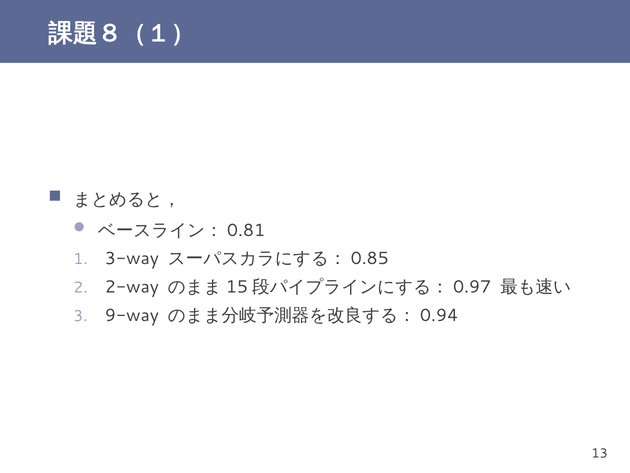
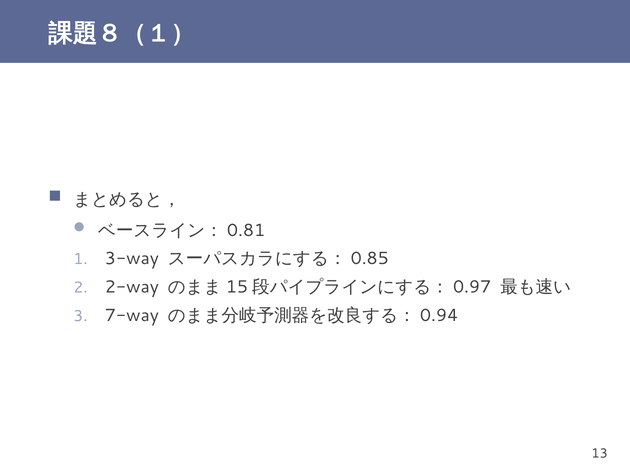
9-way: 9-way -> 7-way
